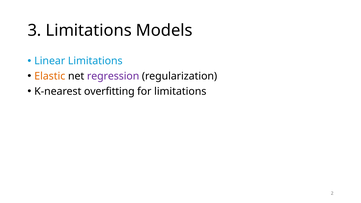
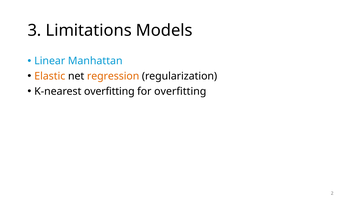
Linear Limitations: Limitations -> Manhattan
regression colour: purple -> orange
for limitations: limitations -> overfitting
